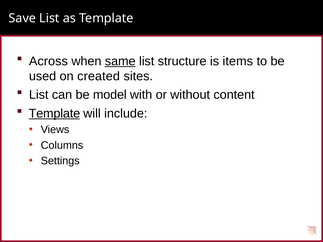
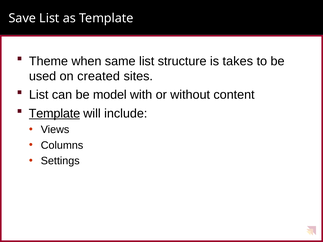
Across: Across -> Theme
same underline: present -> none
items: items -> takes
